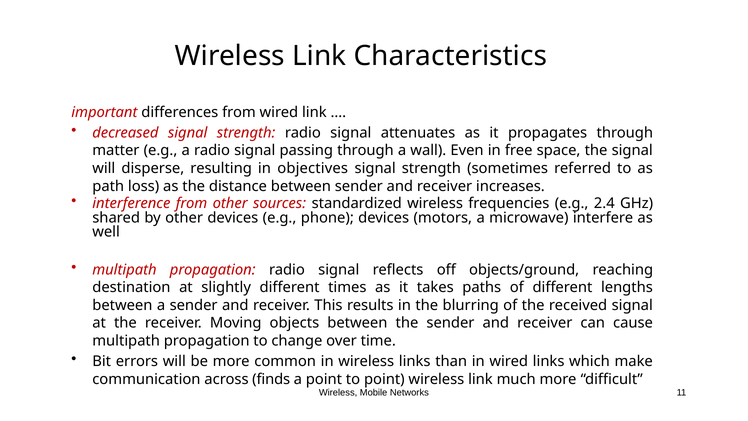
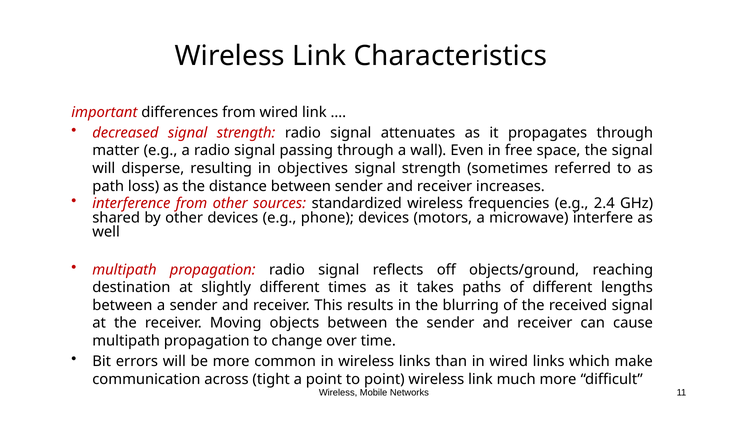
finds: finds -> tight
